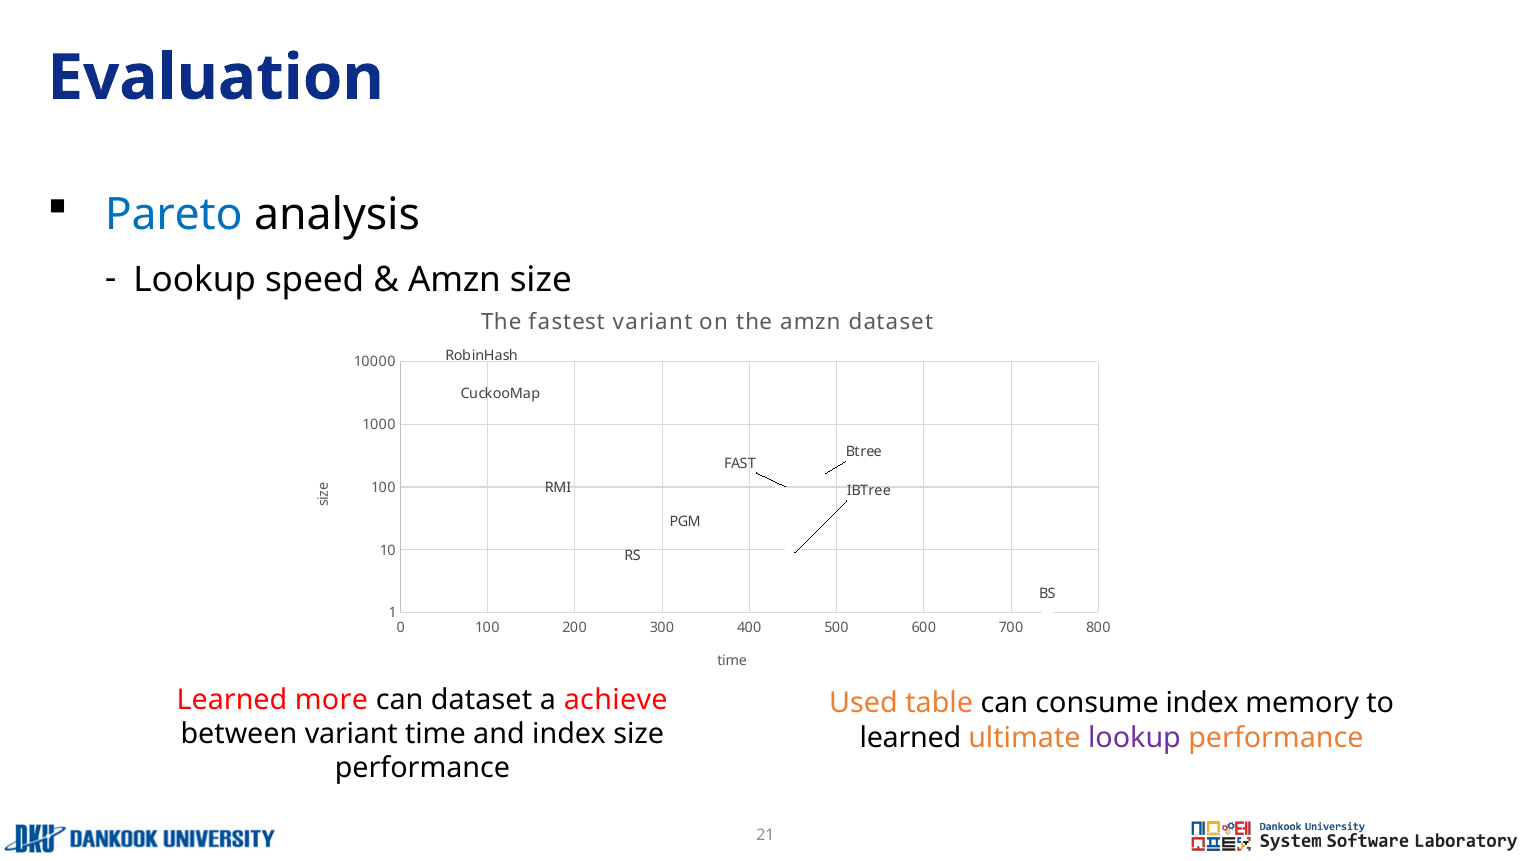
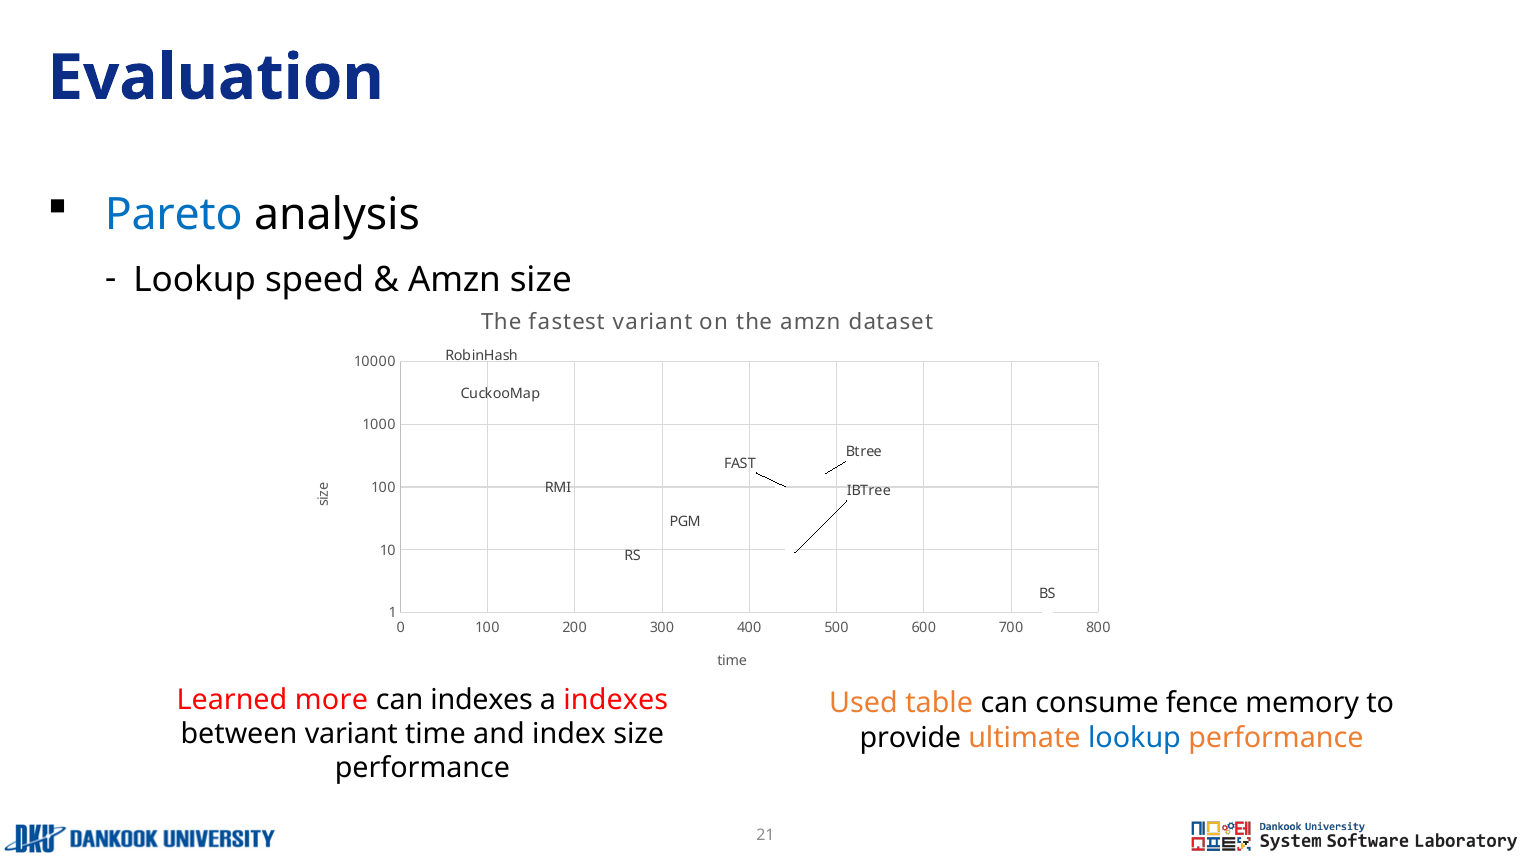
can dataset: dataset -> indexes
a achieve: achieve -> indexes
consume index: index -> fence
learned at (910, 738): learned -> provide
lookup at (1134, 738) colour: purple -> blue
